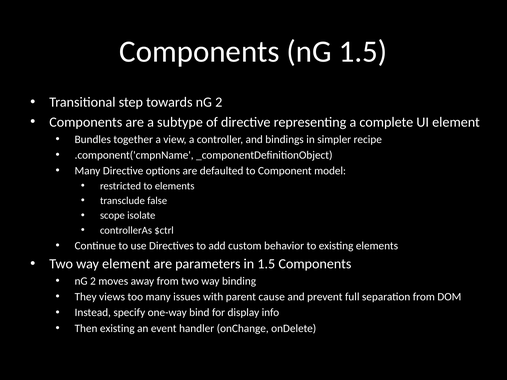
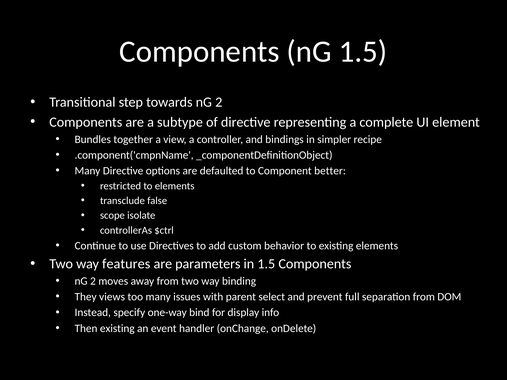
model: model -> better
way element: element -> features
cause: cause -> select
